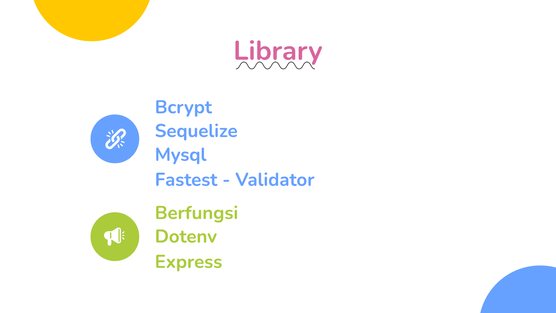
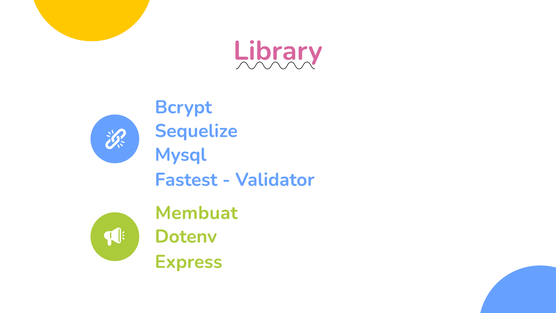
Berfungsi: Berfungsi -> Membuat
